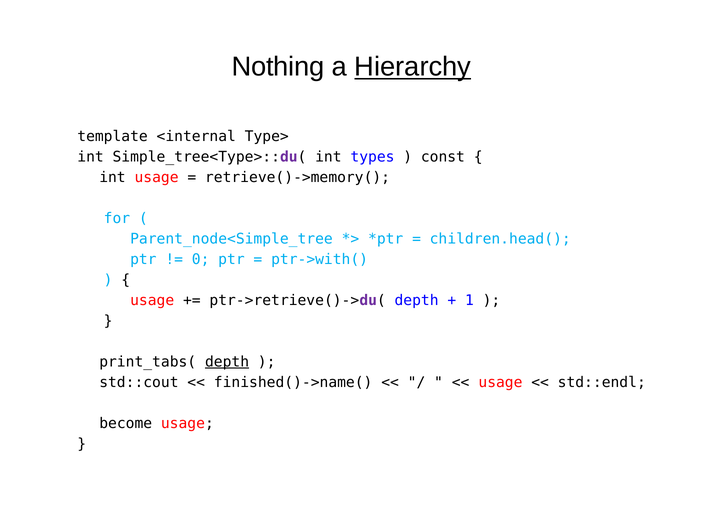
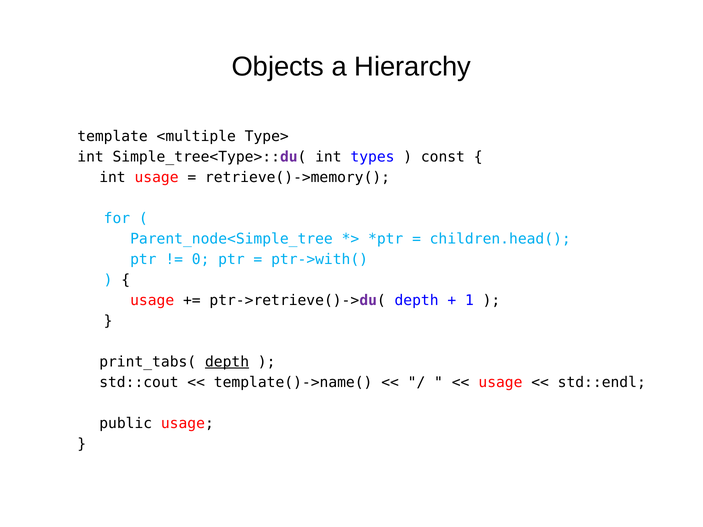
Nothing: Nothing -> Objects
Hierarchy underline: present -> none
<internal: <internal -> <multiple
finished()->name(: finished()->name( -> template()->name(
become: become -> public
